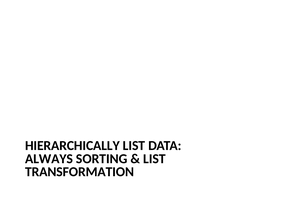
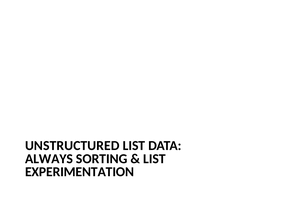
HIERARCHICALLY: HIERARCHICALLY -> UNSTRUCTURED
TRANSFORMATION: TRANSFORMATION -> EXPERIMENTATION
